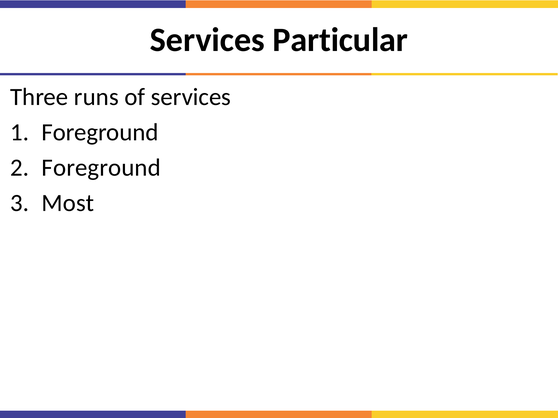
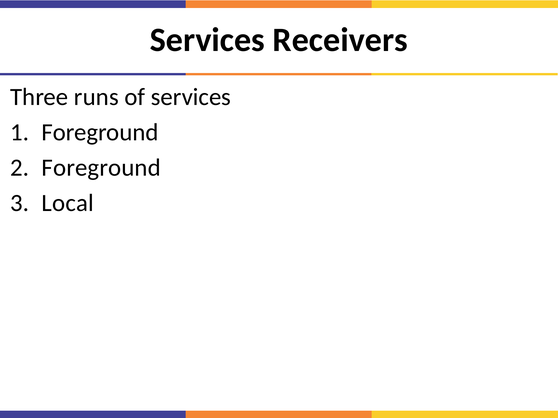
Particular: Particular -> Receivers
Most: Most -> Local
